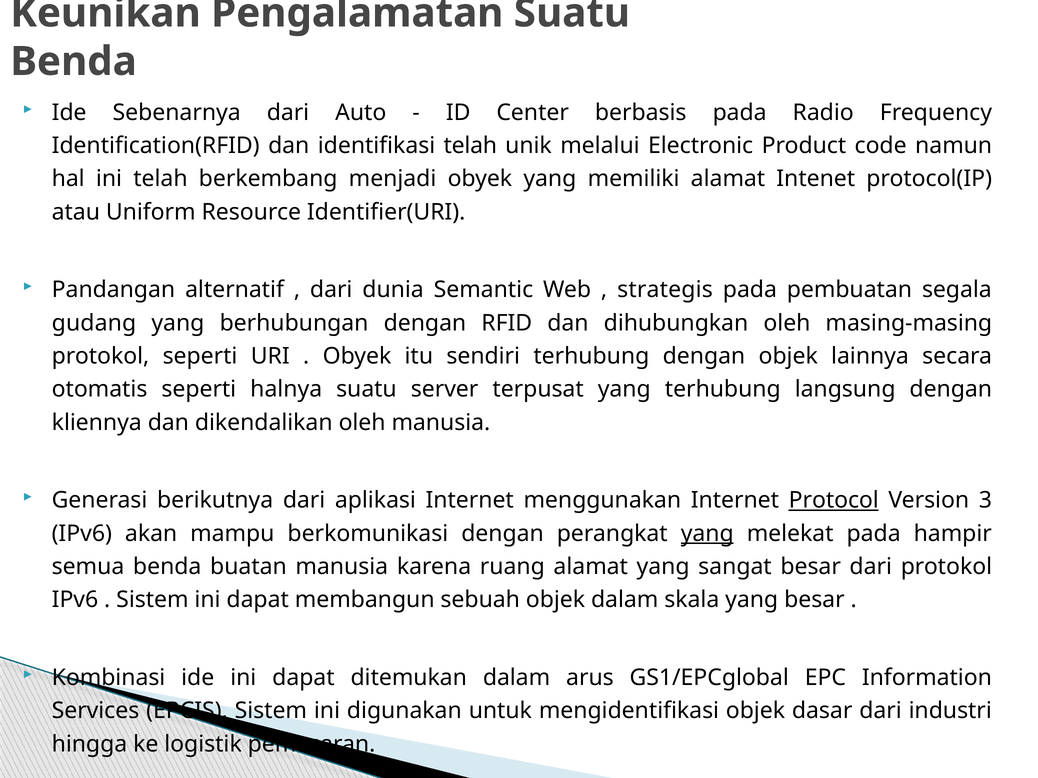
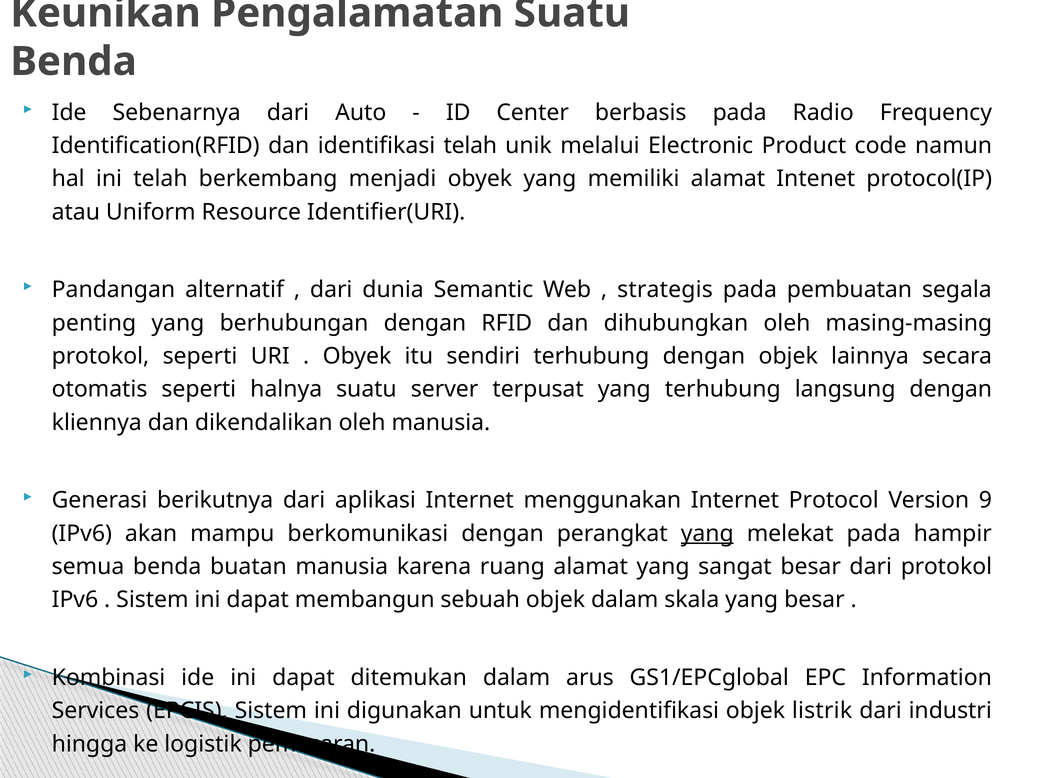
gudang: gudang -> penting
Protocol underline: present -> none
3: 3 -> 9
dasar: dasar -> listrik
